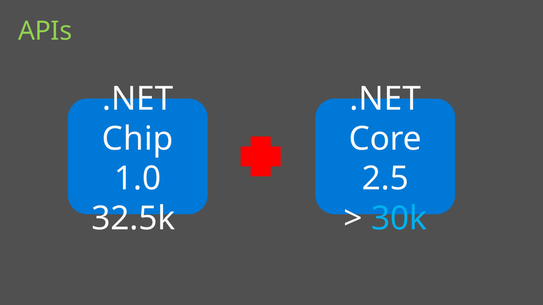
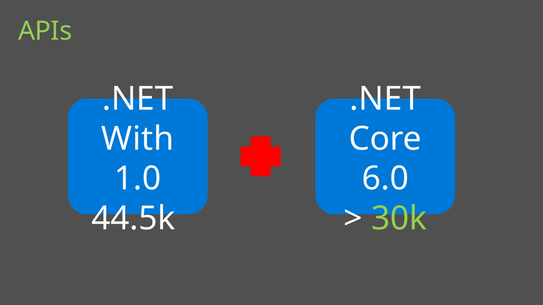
Chip: Chip -> With
2.5: 2.5 -> 6.0
32.5k: 32.5k -> 44.5k
30k colour: light blue -> light green
